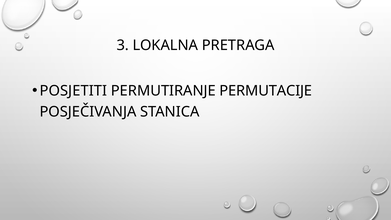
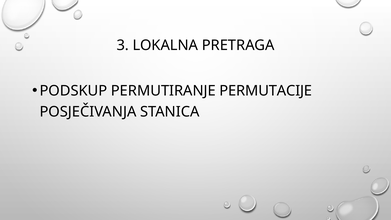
POSJETITI: POSJETITI -> PODSKUP
